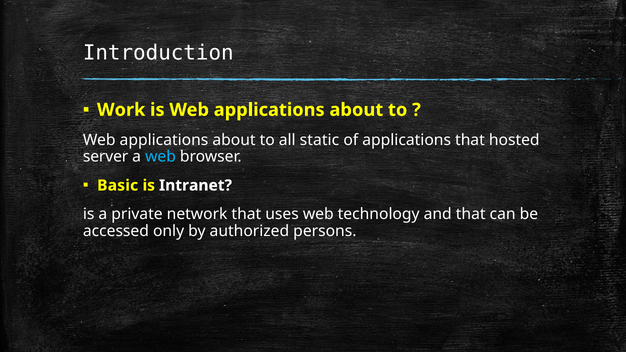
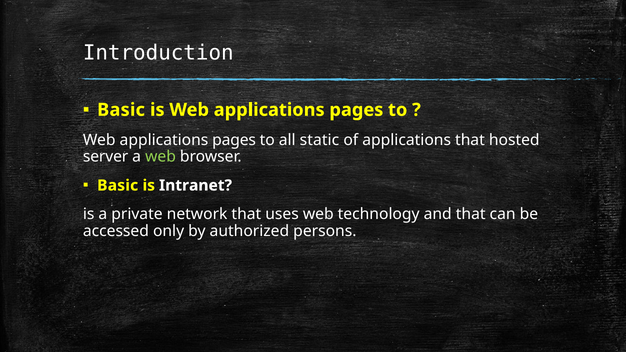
Work at (121, 110): Work -> Basic
is Web applications about: about -> pages
about at (234, 140): about -> pages
web at (161, 157) colour: light blue -> light green
